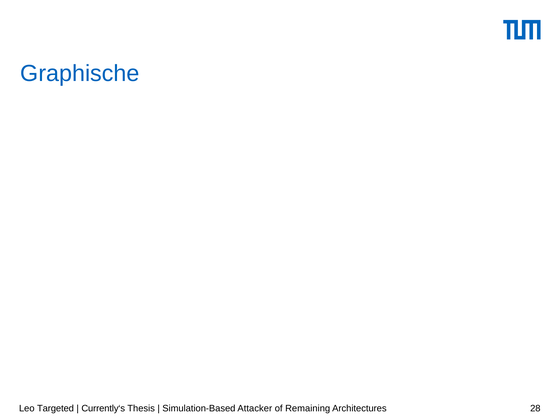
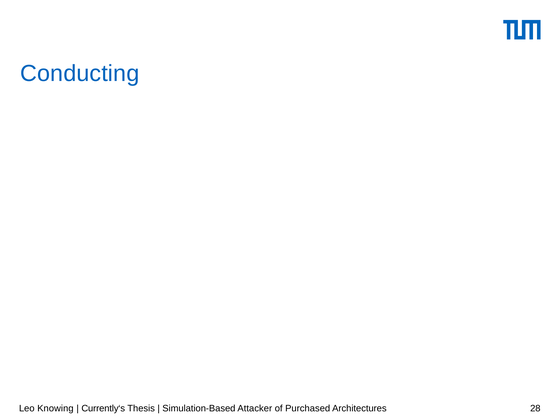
Graphische: Graphische -> Conducting
Targeted: Targeted -> Knowing
Remaining: Remaining -> Purchased
